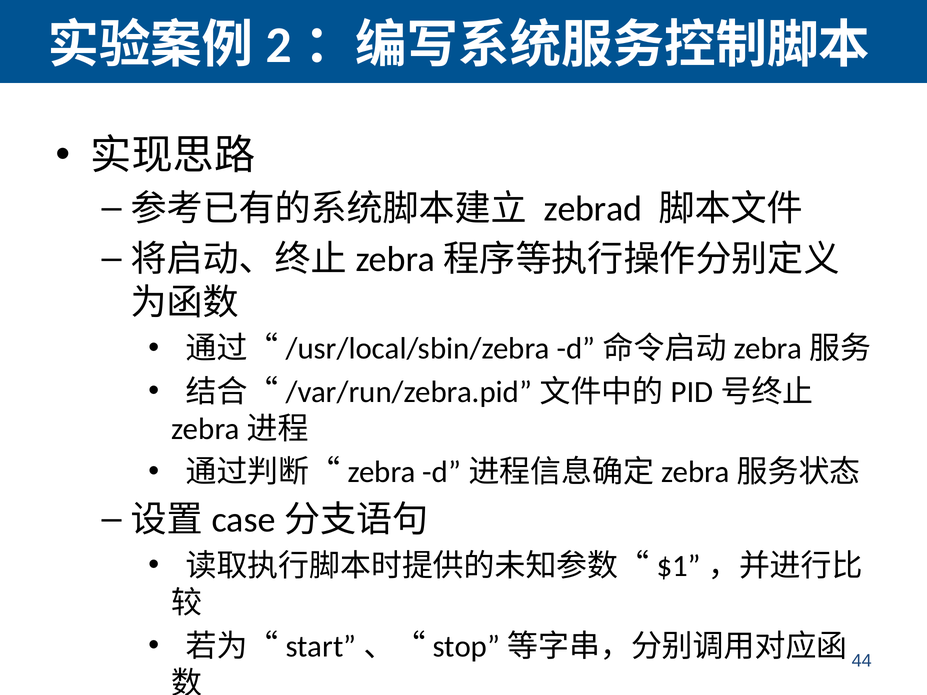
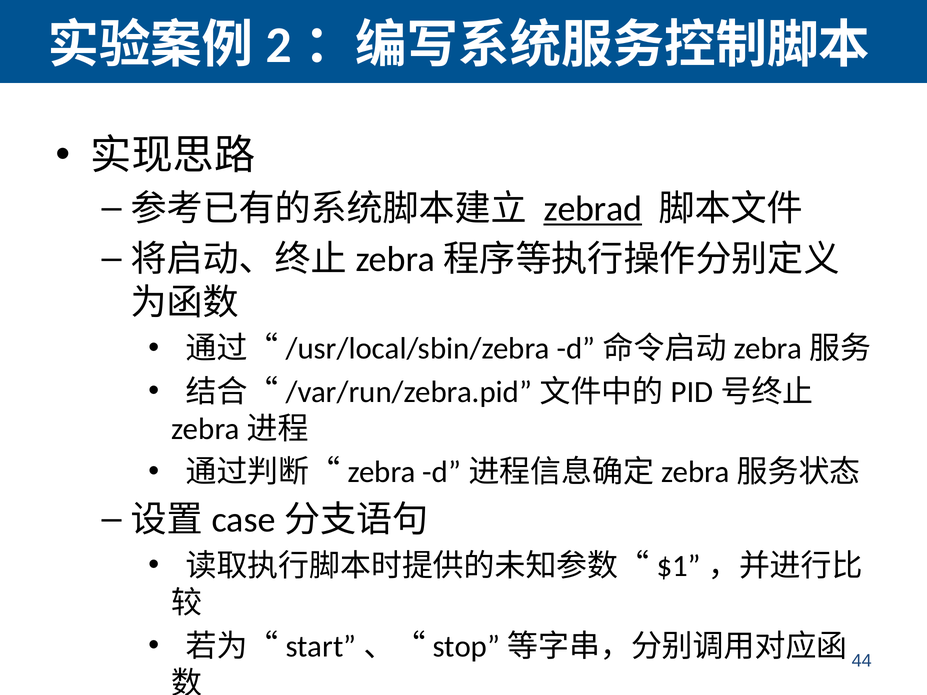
zebrad underline: none -> present
